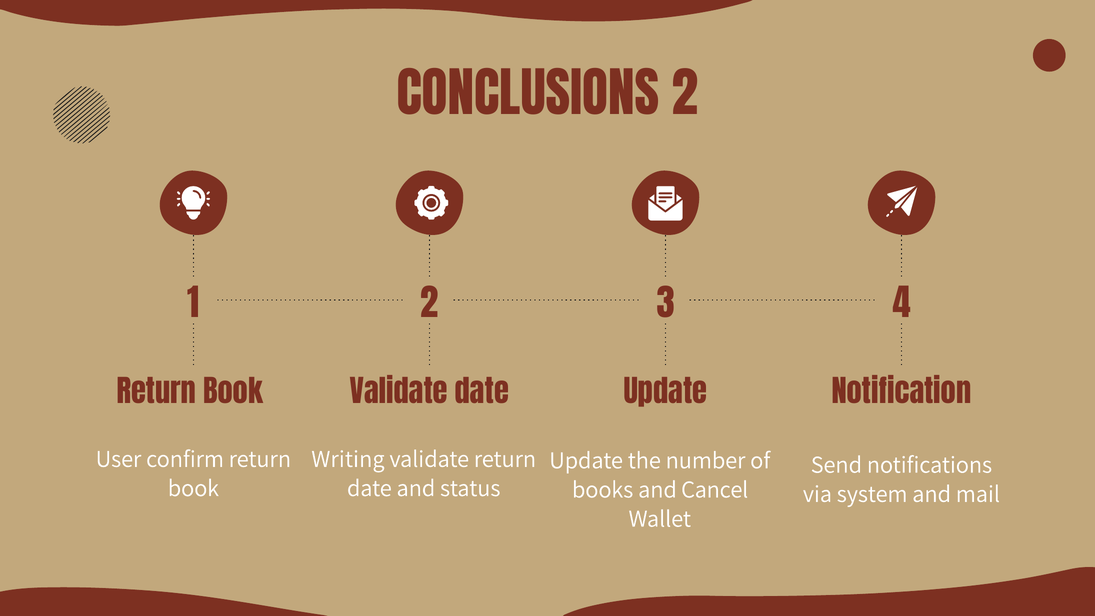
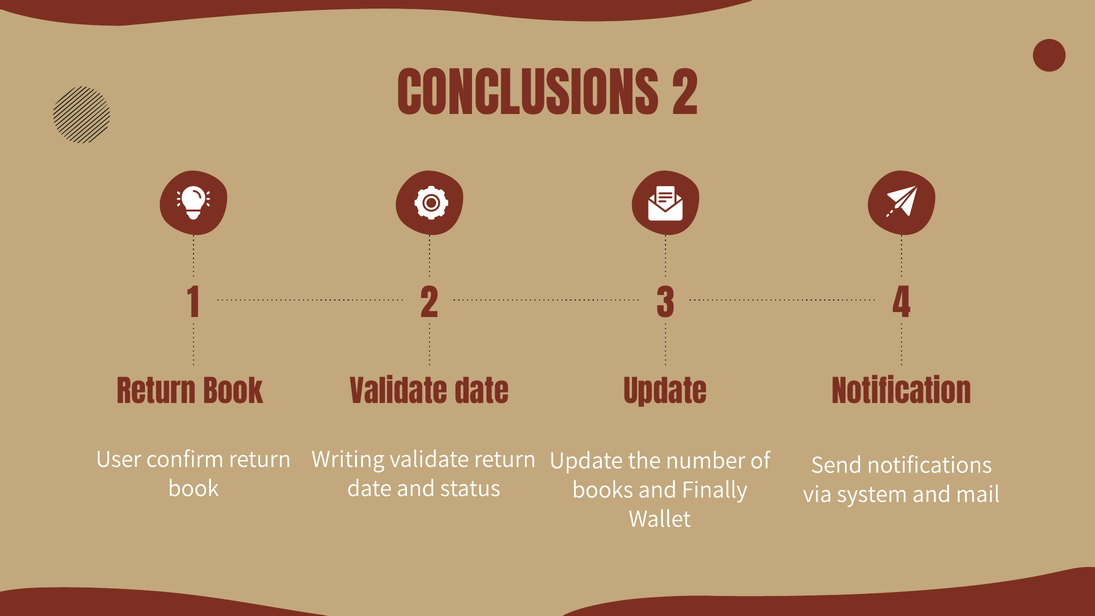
Cancel: Cancel -> Finally
